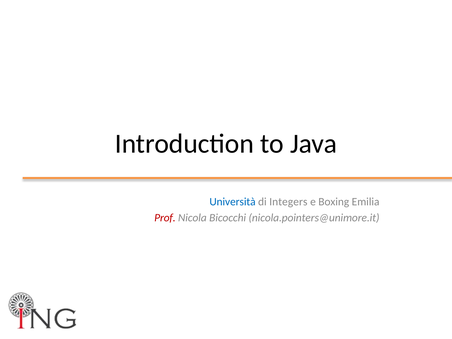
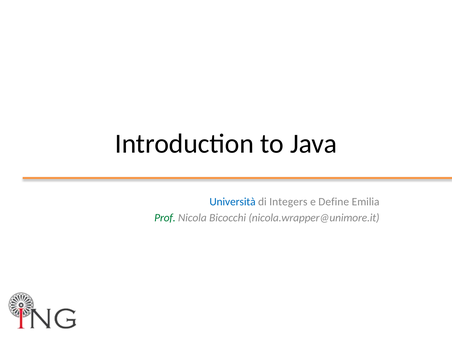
Boxing: Boxing -> Define
Prof colour: red -> green
nicola.pointers@unimore.it: nicola.pointers@unimore.it -> nicola.wrapper@unimore.it
